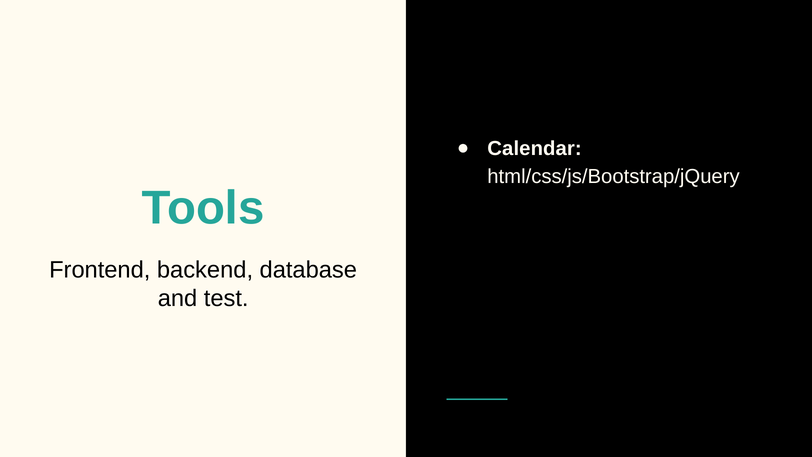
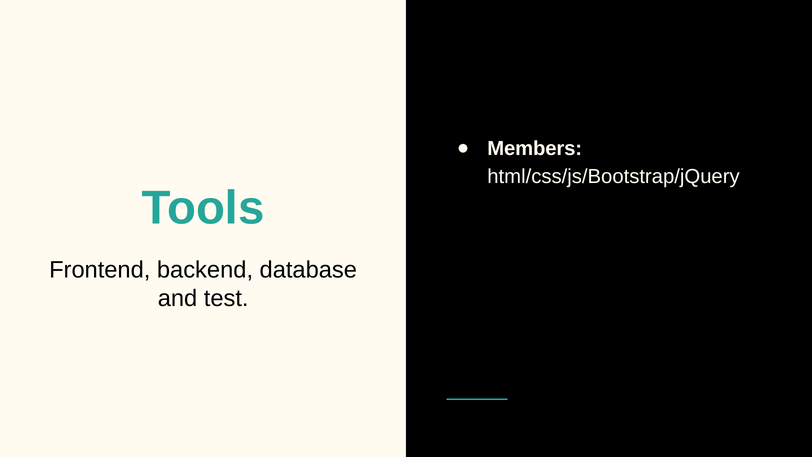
Calendar: Calendar -> Members
